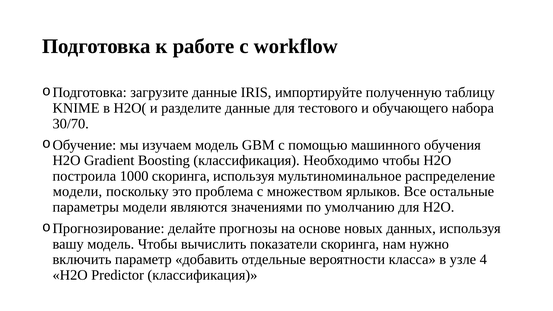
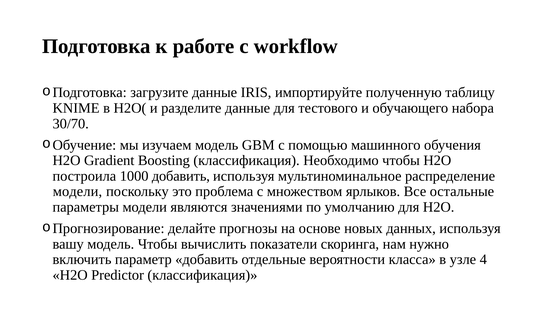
1000 скоринга: скоринга -> добавить
